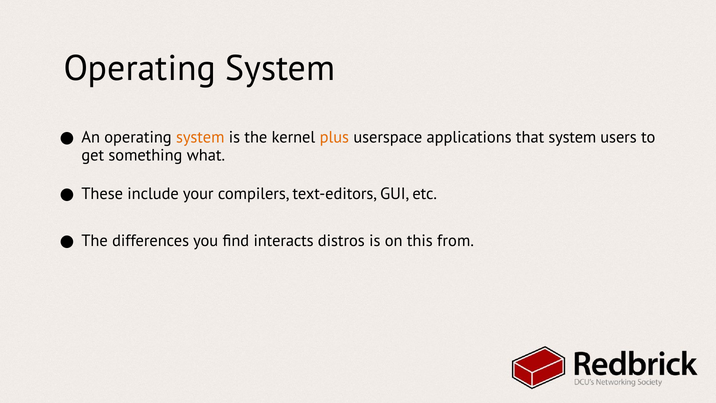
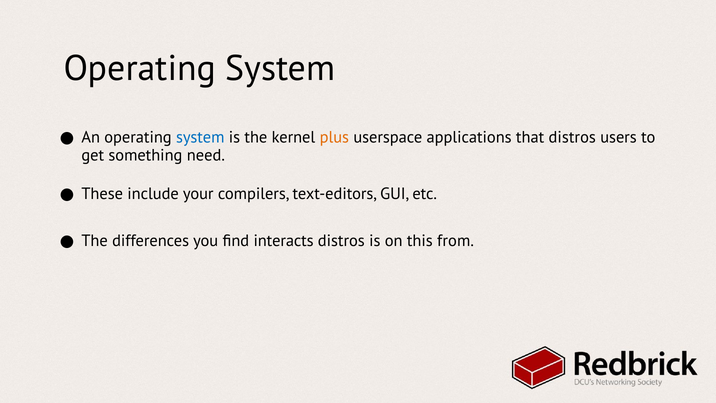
system at (200, 137) colour: orange -> blue
that system: system -> distros
what: what -> need
